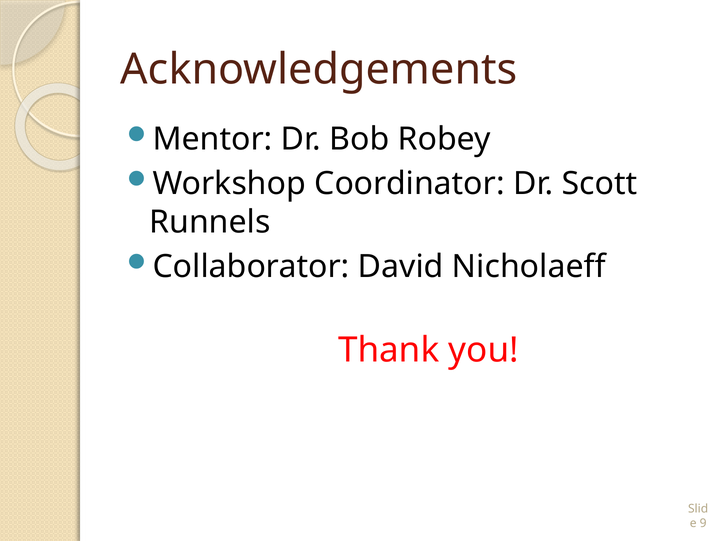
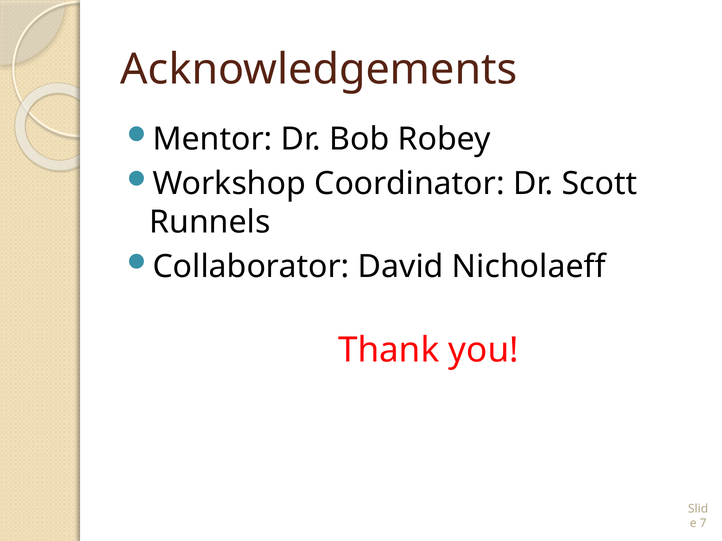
9: 9 -> 7
